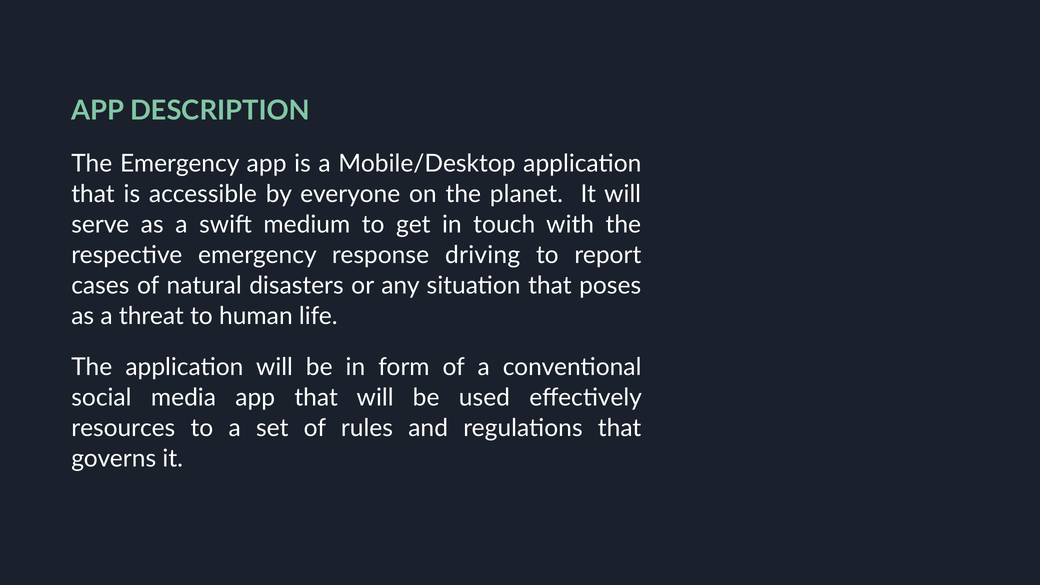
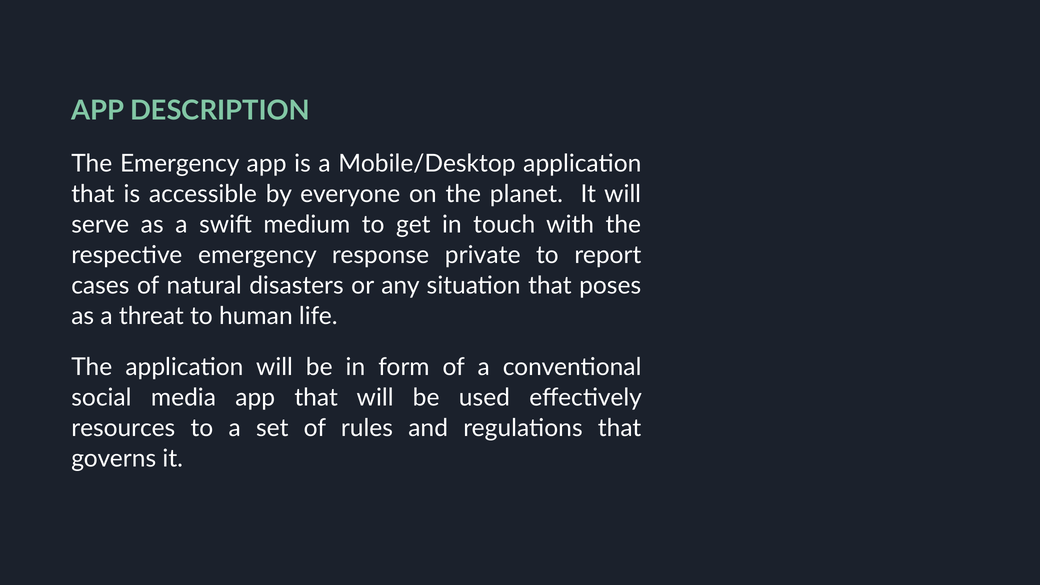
driving: driving -> private
